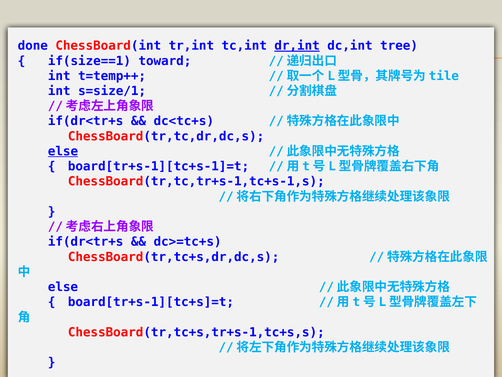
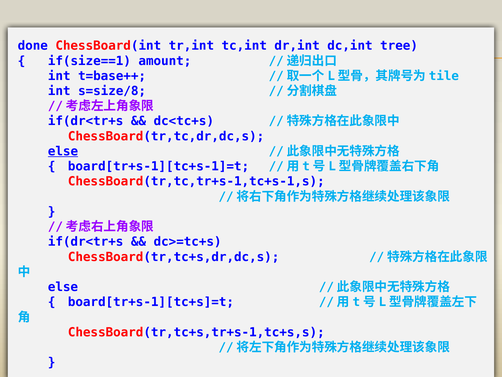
dr,int underline: present -> none
toward: toward -> amount
t=temp++: t=temp++ -> t=base++
s=size/1: s=size/1 -> s=size/8
